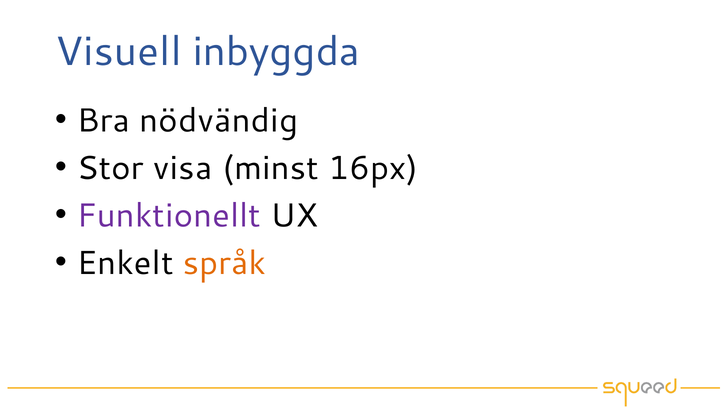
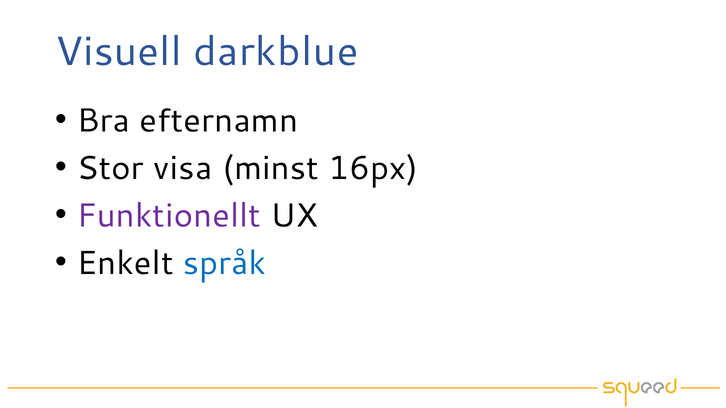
inbyggda: inbyggda -> darkblue
nödvändig: nödvändig -> efternamn
språk colour: orange -> blue
